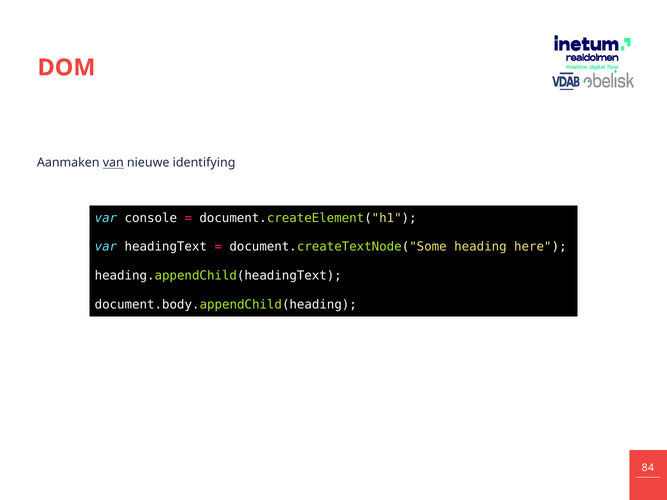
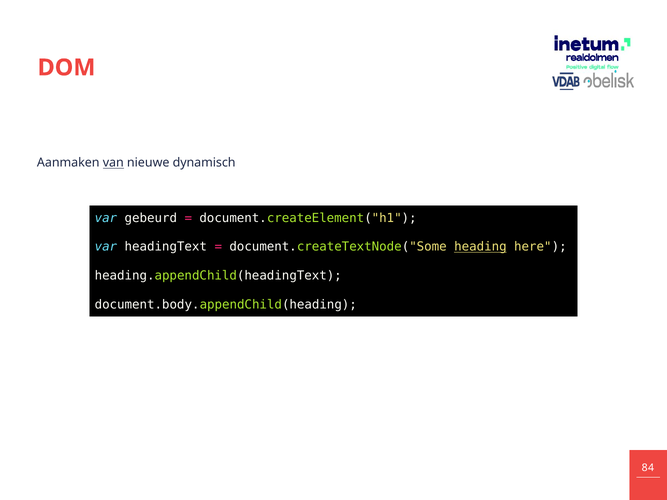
identifying: identifying -> dynamisch
console: console -> gebeurd
heading underline: none -> present
